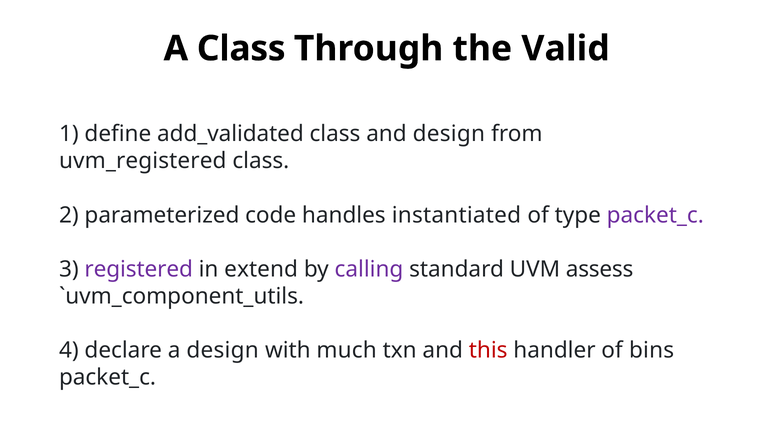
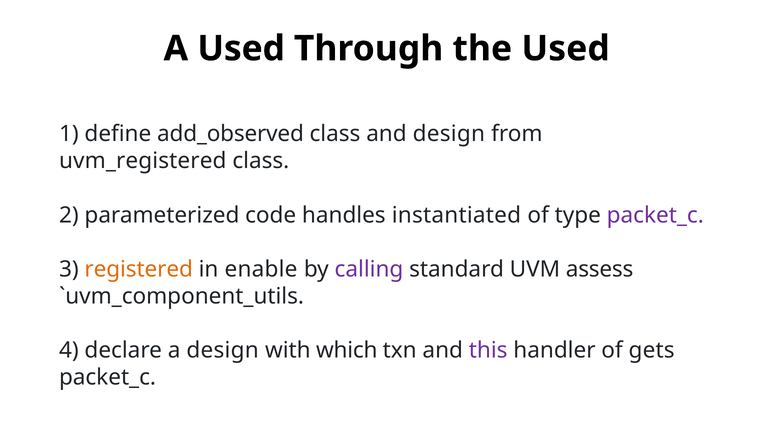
A Class: Class -> Used
the Valid: Valid -> Used
add_validated: add_validated -> add_observed
registered colour: purple -> orange
extend: extend -> enable
much: much -> which
this colour: red -> purple
bins: bins -> gets
